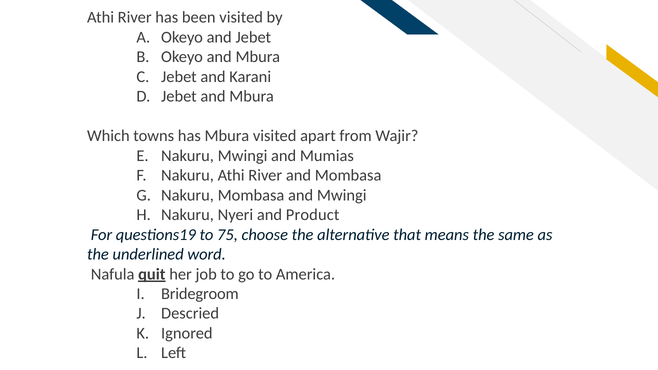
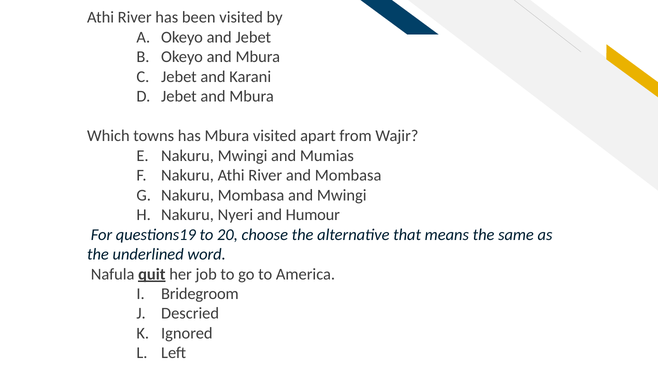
Product: Product -> Humour
75: 75 -> 20
